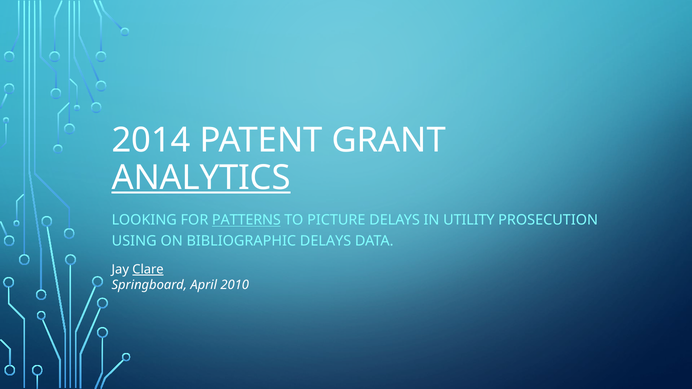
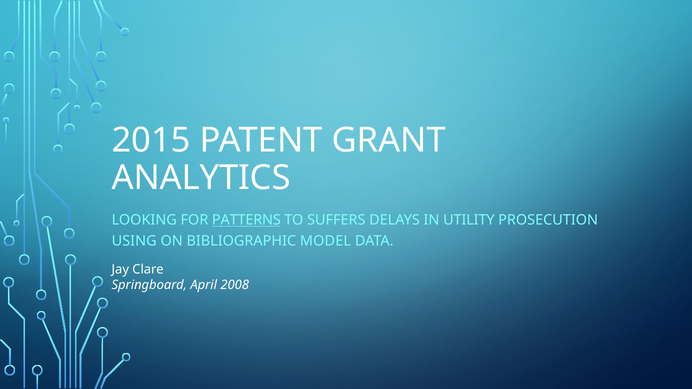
2014: 2014 -> 2015
ANALYTICS underline: present -> none
PICTURE: PICTURE -> SUFFERS
BIBLIOGRAPHIC DELAYS: DELAYS -> MODEL
Clare underline: present -> none
2010: 2010 -> 2008
